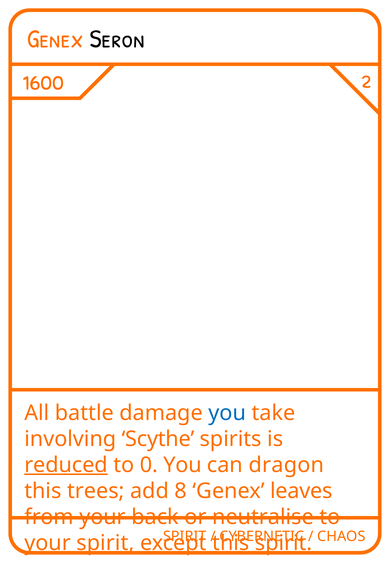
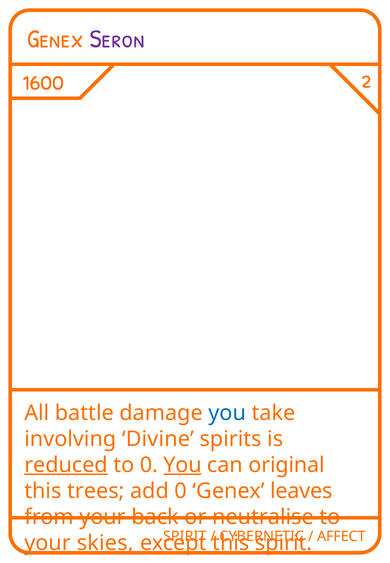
Seron colour: black -> purple
Scythe: Scythe -> Divine
You at (183, 465) underline: none -> present
dragon: dragon -> original
add 8: 8 -> 0
CHAOS: CHAOS -> AFFECT
your spirit: spirit -> skies
